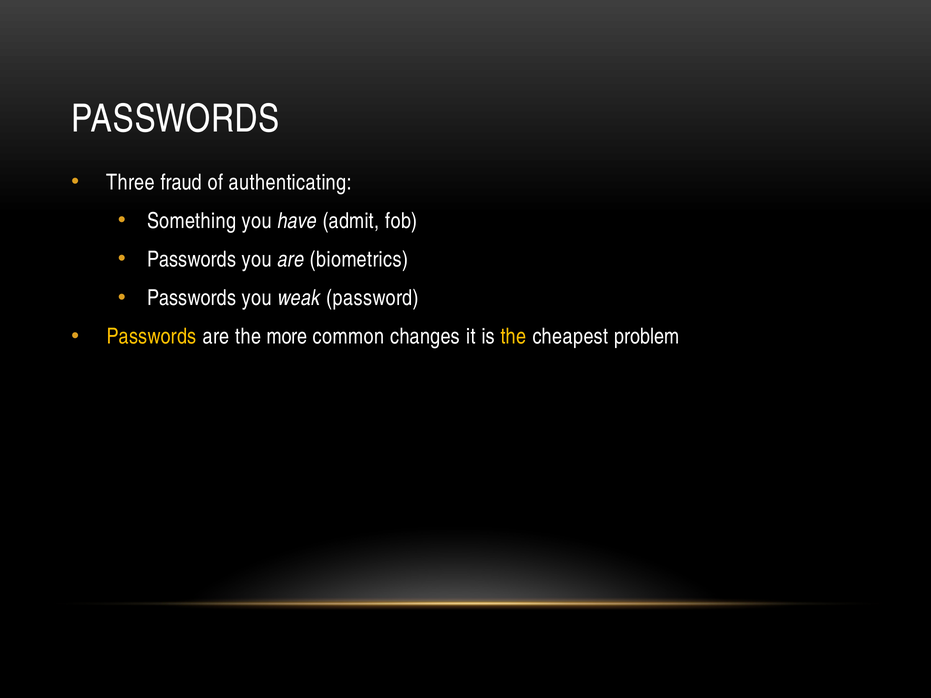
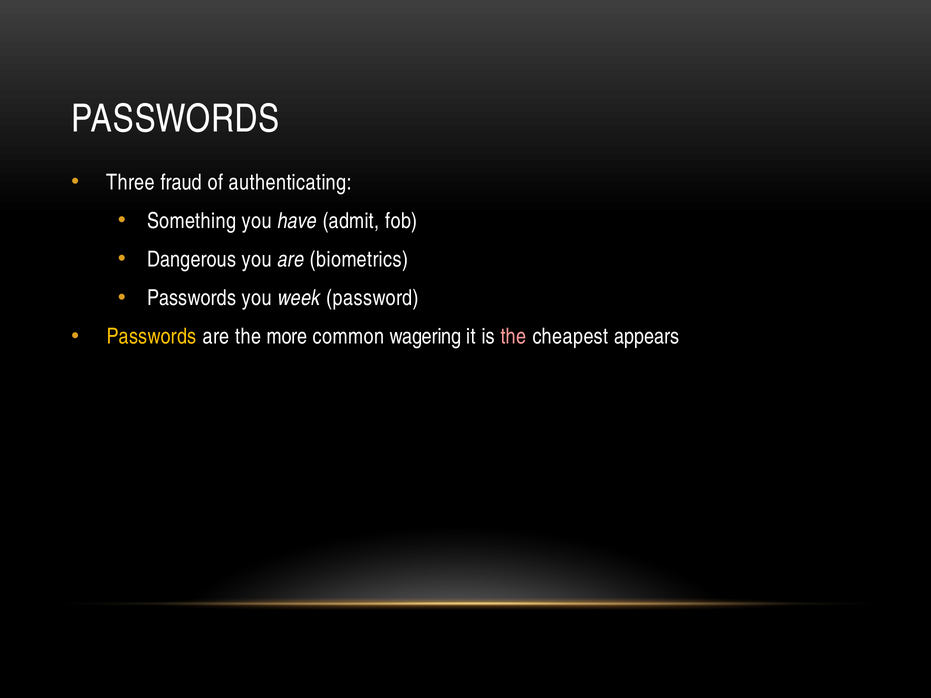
Passwords at (192, 259): Passwords -> Dangerous
weak: weak -> week
changes: changes -> wagering
the at (514, 337) colour: yellow -> pink
problem: problem -> appears
